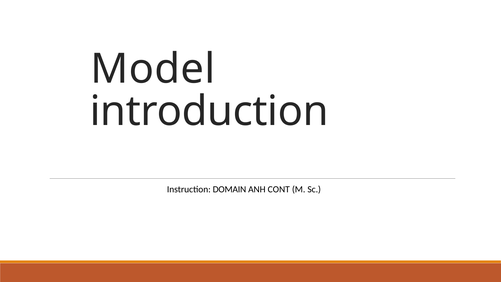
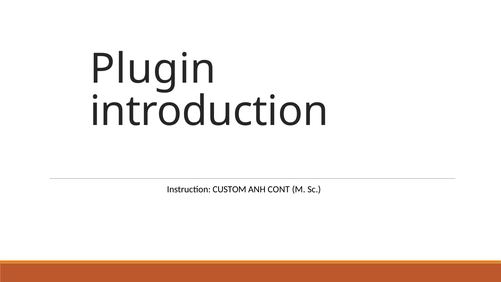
Model: Model -> Plugin
DOMAIN: DOMAIN -> CUSTOM
